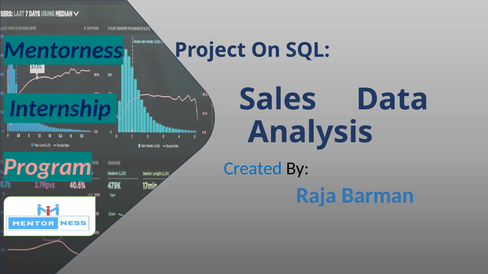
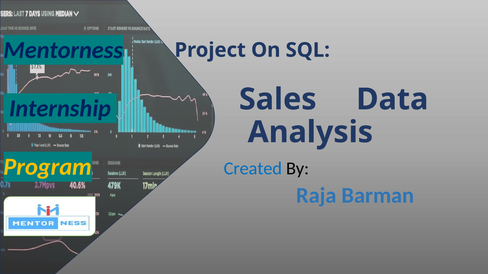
Program colour: pink -> yellow
